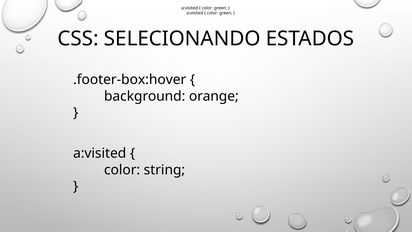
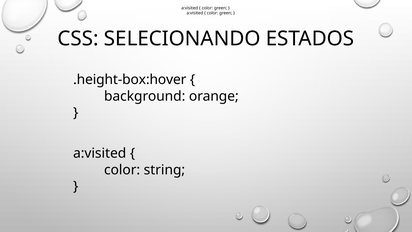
.footer-box:hover: .footer-box:hover -> .height-box:hover
